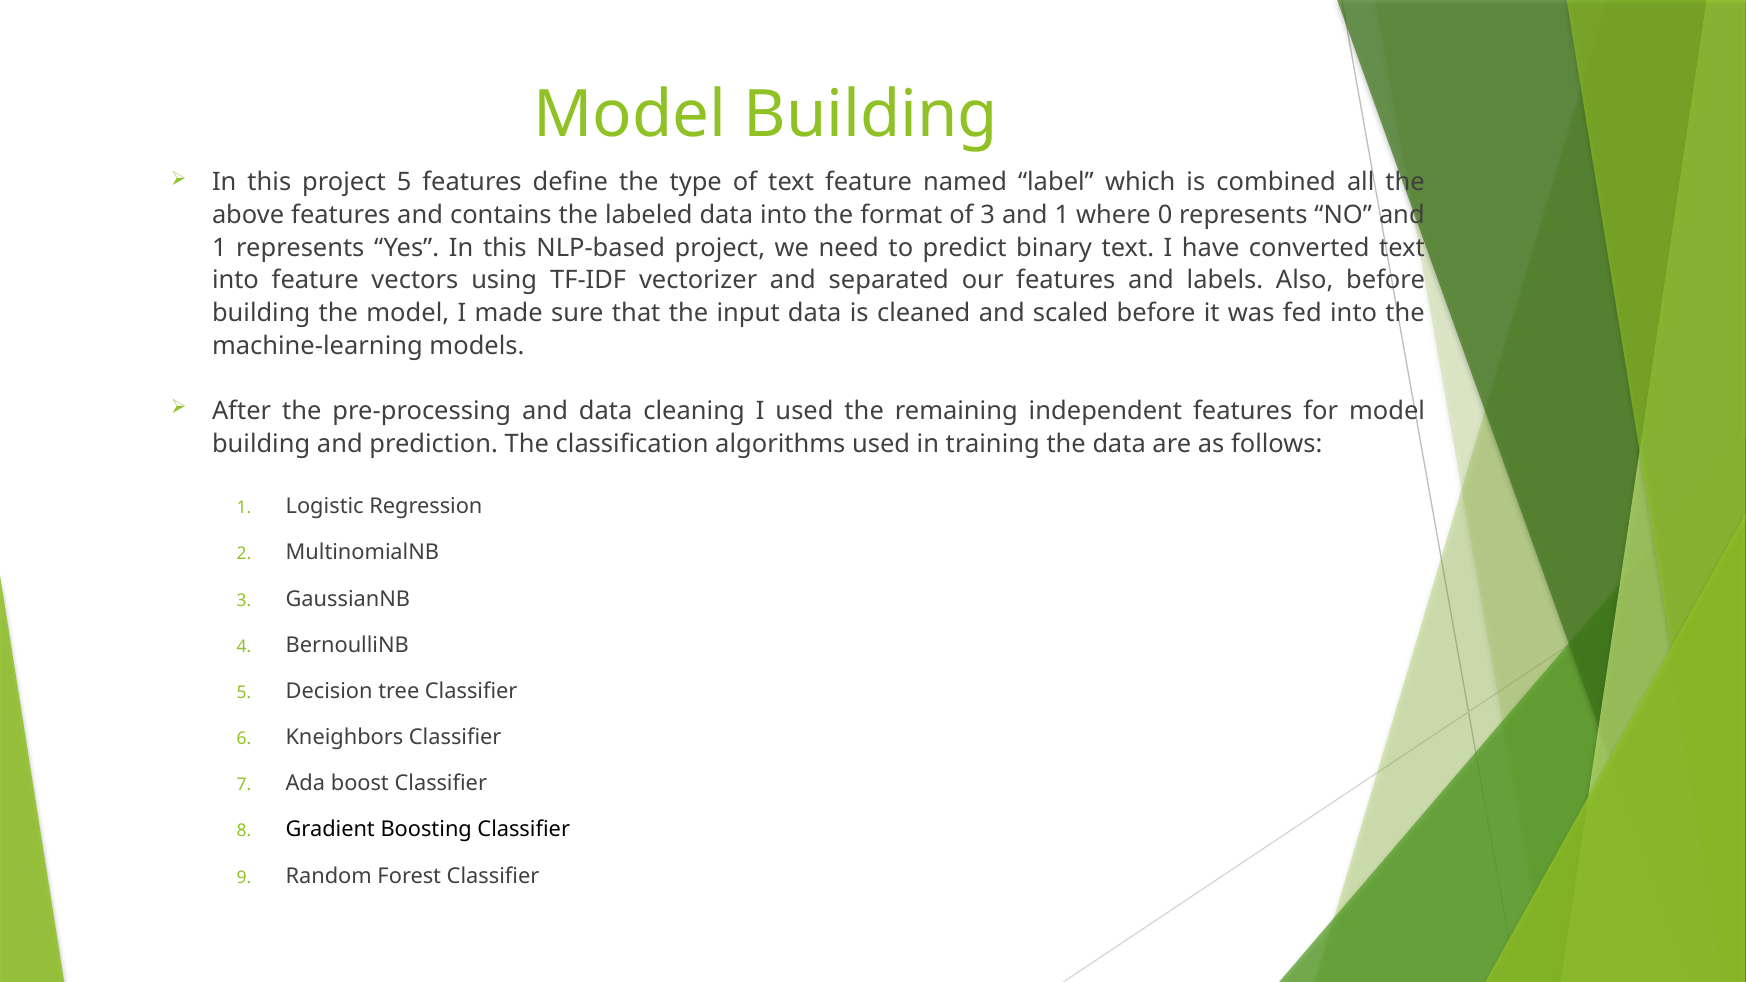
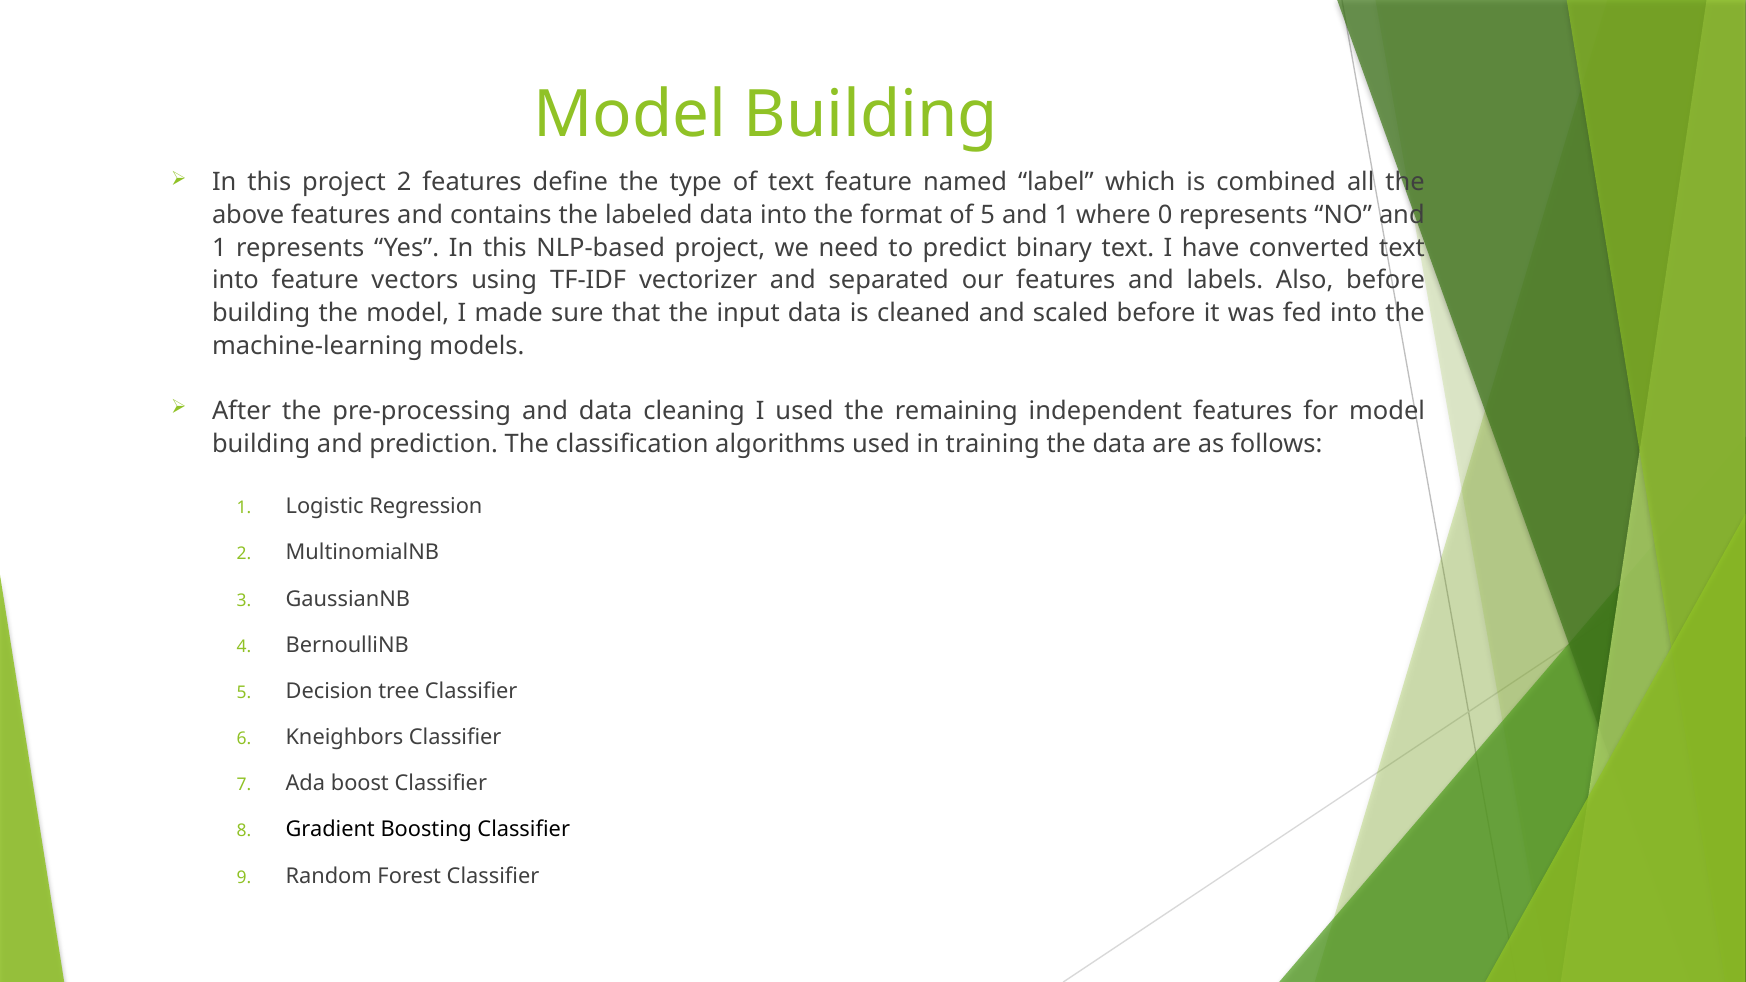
project 5: 5 -> 2
of 3: 3 -> 5
